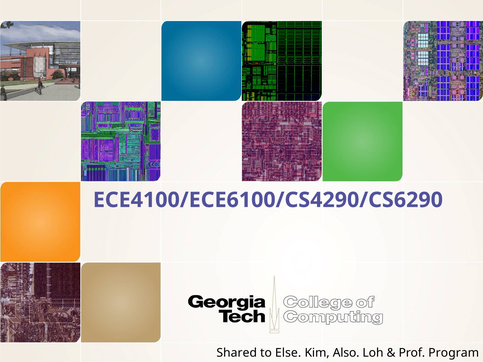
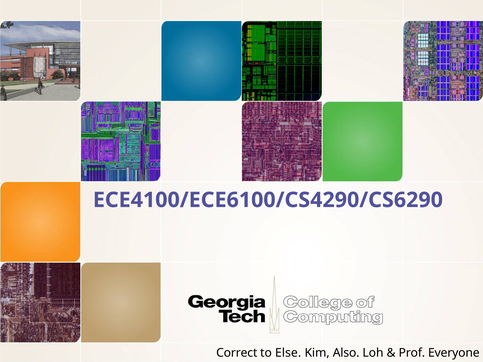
Shared: Shared -> Correct
Program: Program -> Everyone
